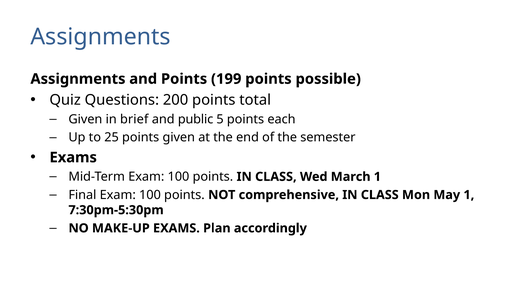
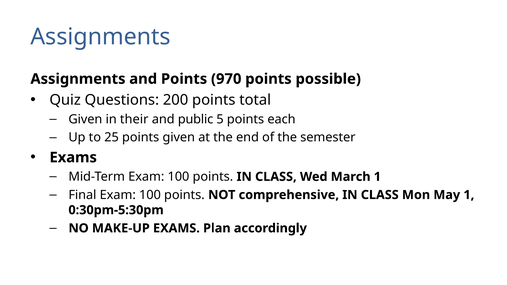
199: 199 -> 970
brief: brief -> their
7:30pm-5:30pm: 7:30pm-5:30pm -> 0:30pm-5:30pm
